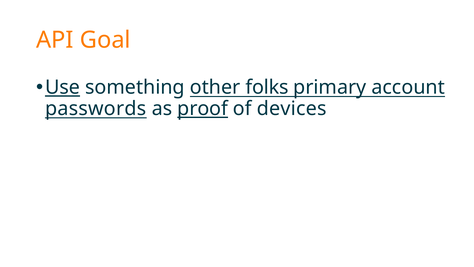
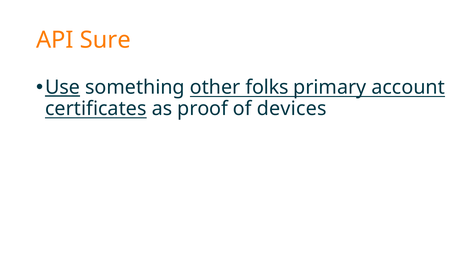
Goal: Goal -> Sure
passwords: passwords -> certificates
proof underline: present -> none
